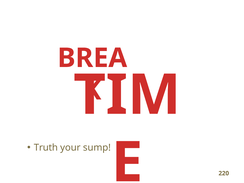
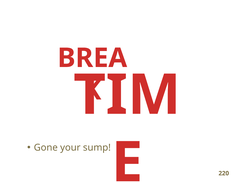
Truth: Truth -> Gone
